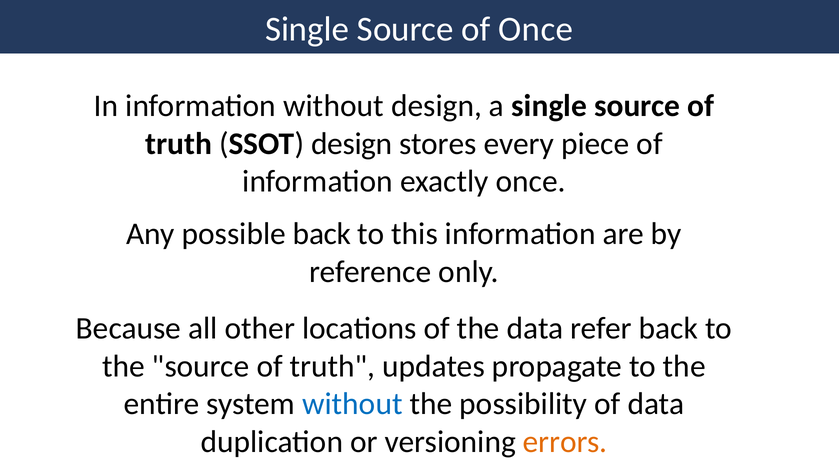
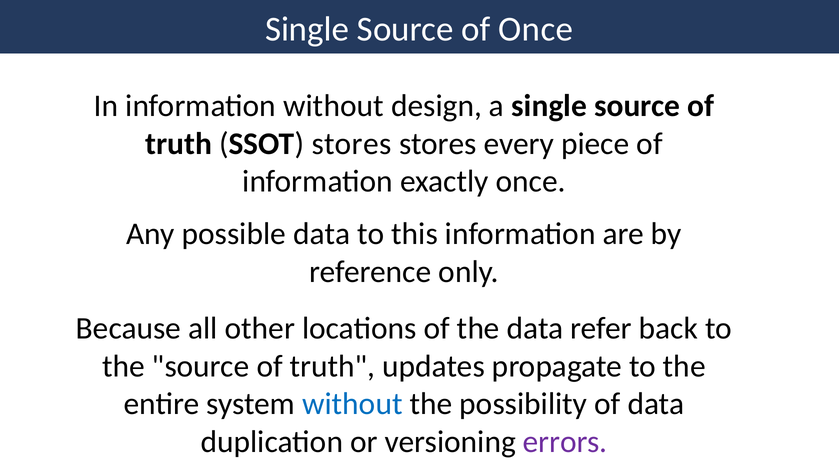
SSOT design: design -> stores
possible back: back -> data
errors colour: orange -> purple
